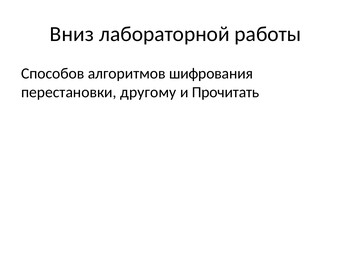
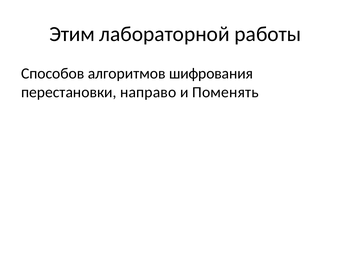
Вниз: Вниз -> Этим
другому: другому -> направо
Прочитать: Прочитать -> Поменять
